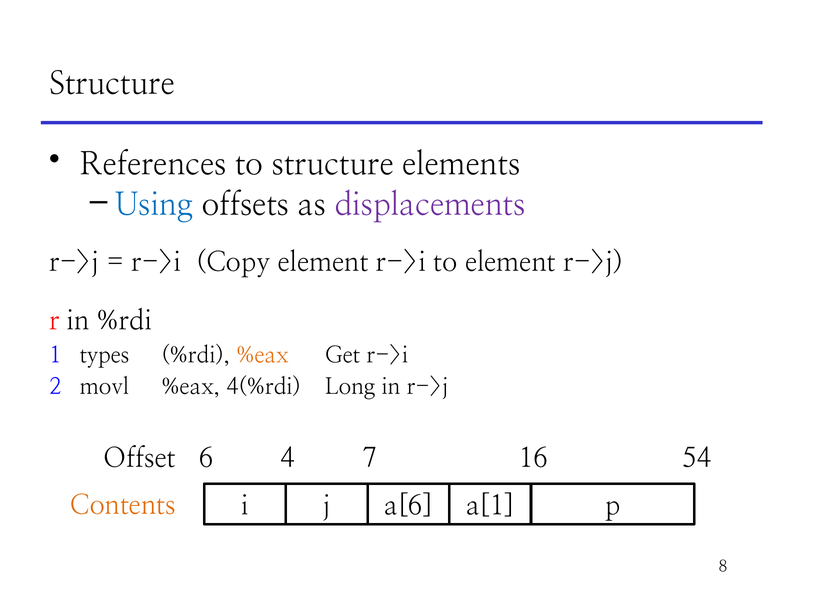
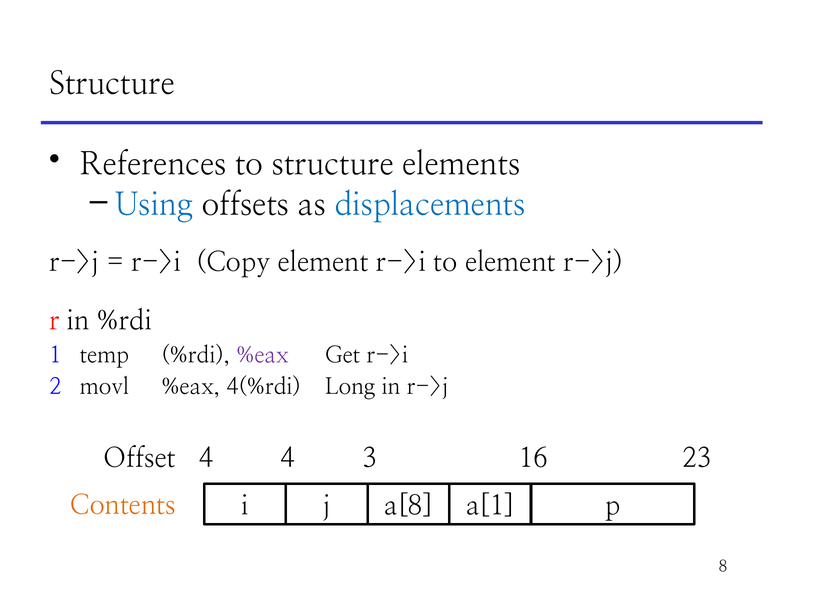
displacements colour: purple -> blue
types: types -> temp
%eax at (262, 355) colour: orange -> purple
Offset 6: 6 -> 4
7: 7 -> 3
54: 54 -> 23
a[6: a[6 -> a[8
